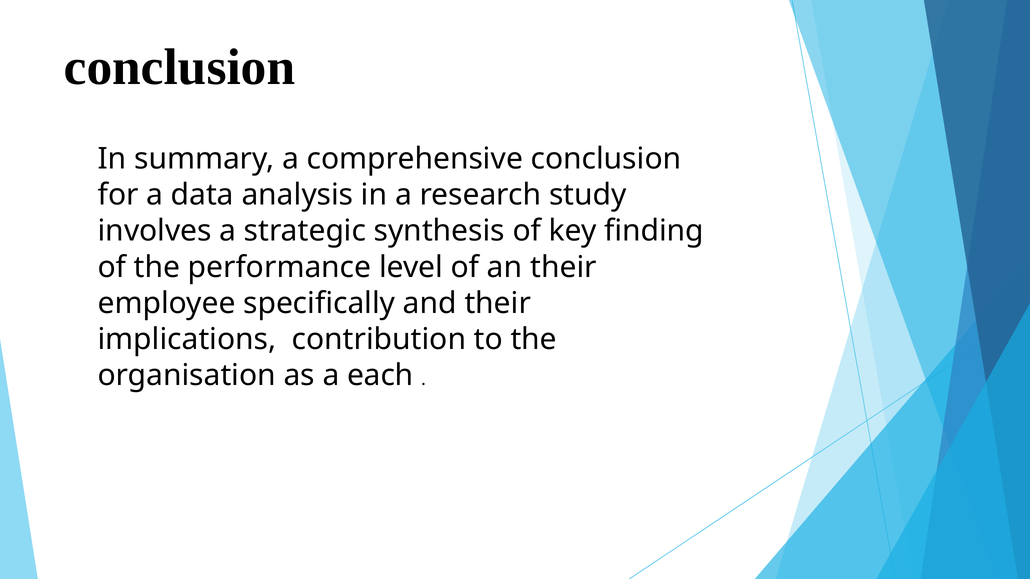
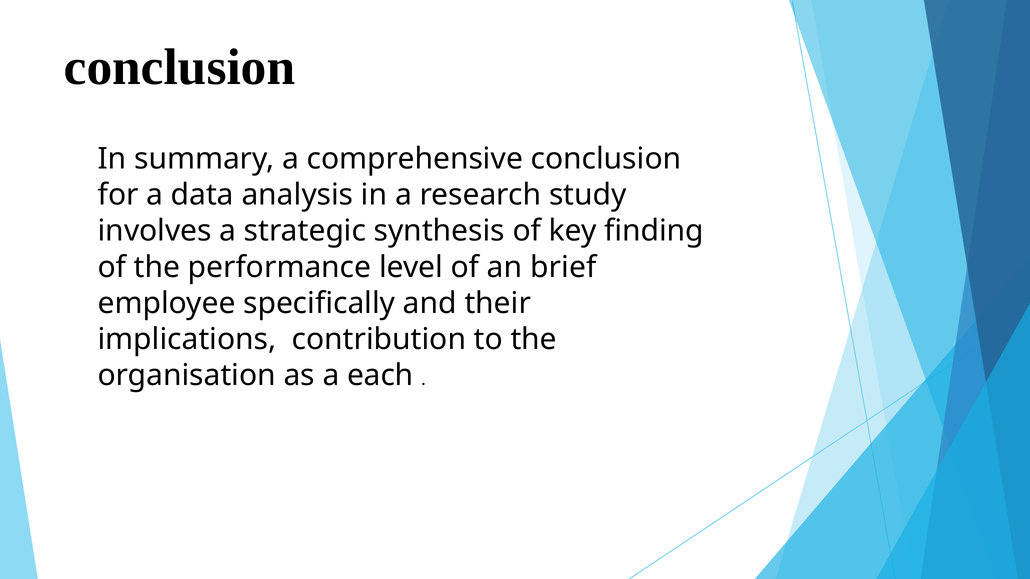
an their: their -> brief
